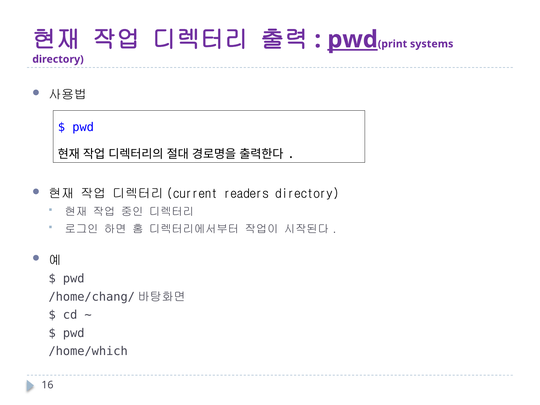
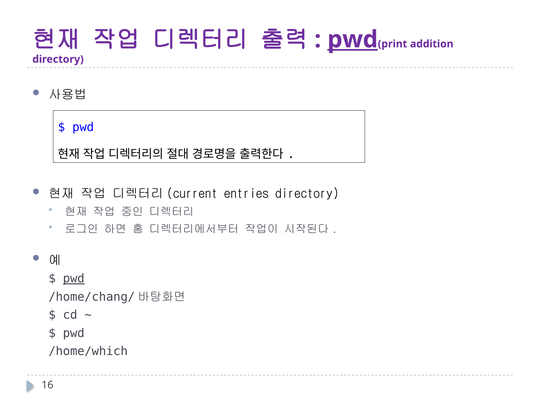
systems: systems -> addition
readers: readers -> entries
pwd at (74, 279) underline: none -> present
